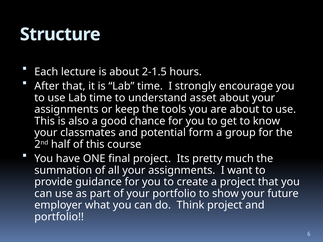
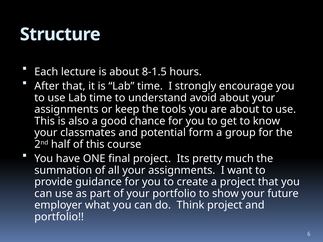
2-1.5: 2-1.5 -> 8-1.5
asset: asset -> avoid
